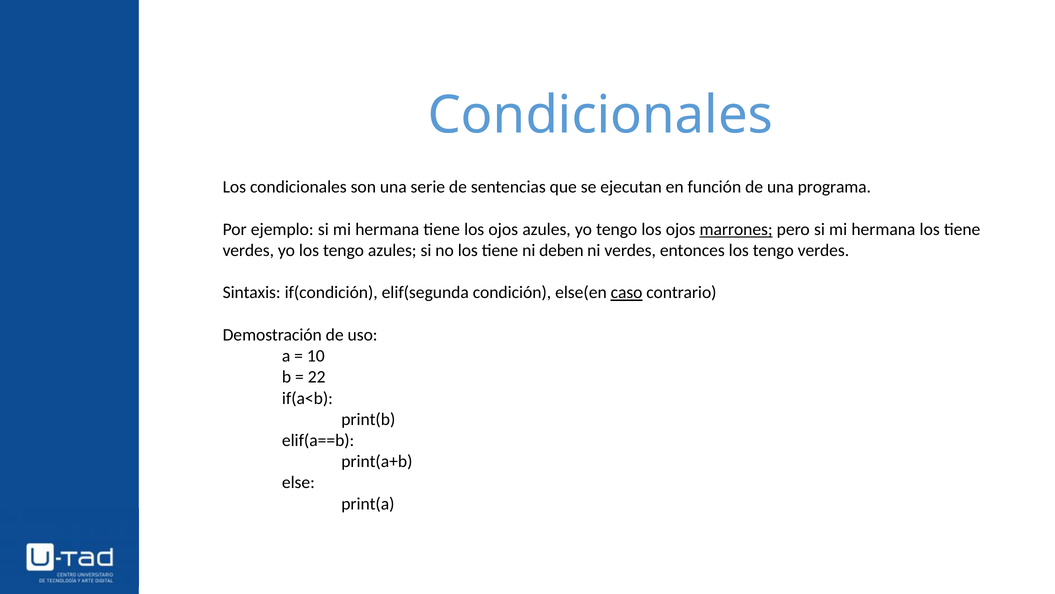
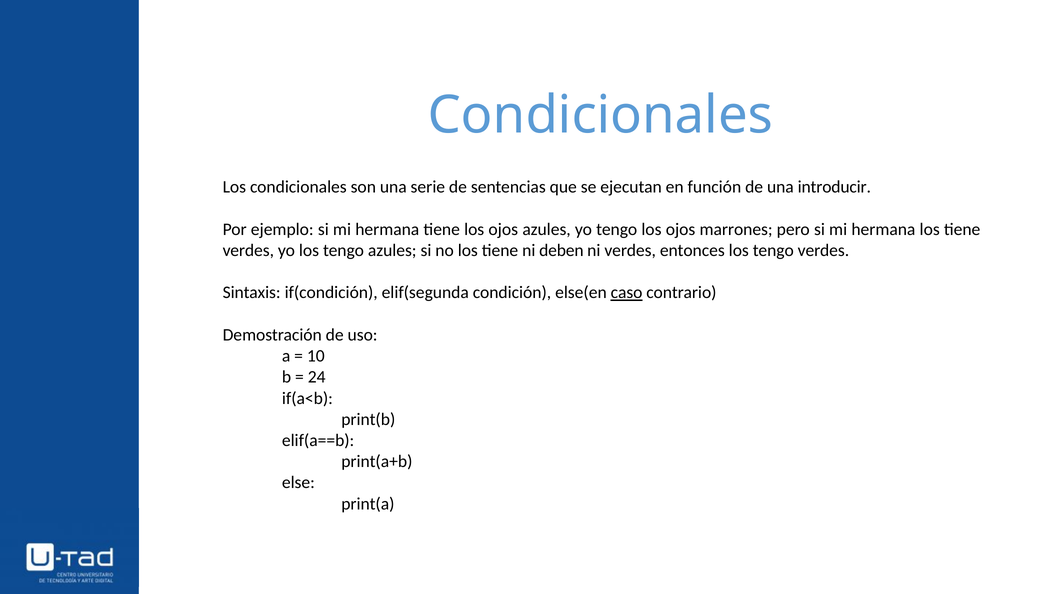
programa: programa -> introducir
marrones underline: present -> none
22: 22 -> 24
